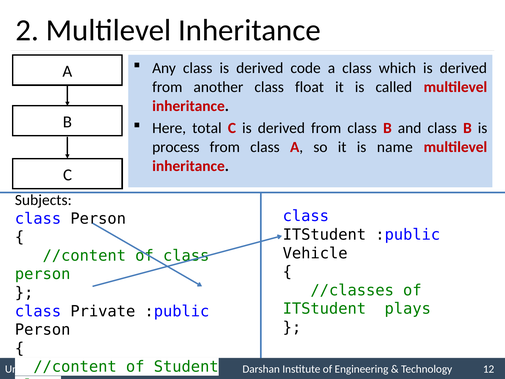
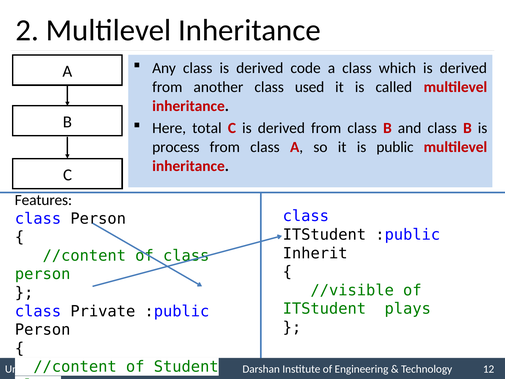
float: float -> used
name: name -> public
Subjects: Subjects -> Features
Vehicle: Vehicle -> Inherit
//classes: //classes -> //visible
